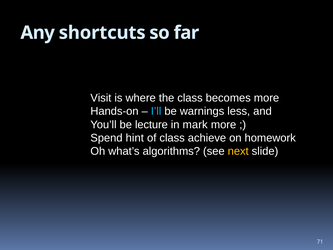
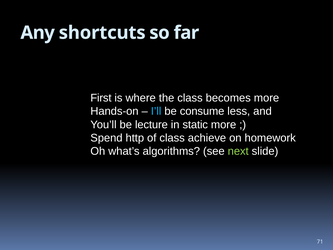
Visit: Visit -> First
warnings: warnings -> consume
mark: mark -> static
hint: hint -> http
next colour: yellow -> light green
